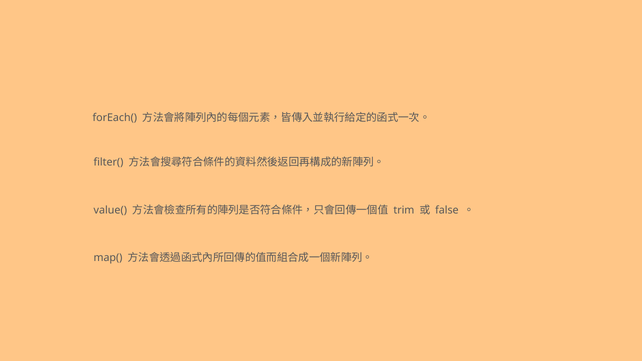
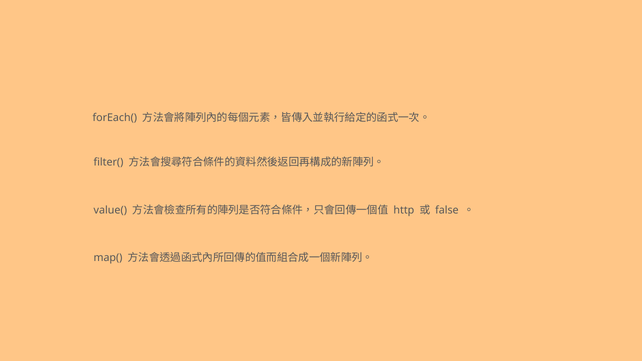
trim: trim -> http
